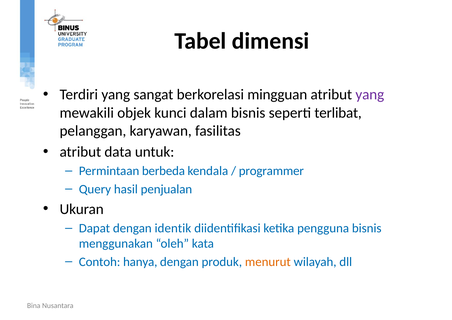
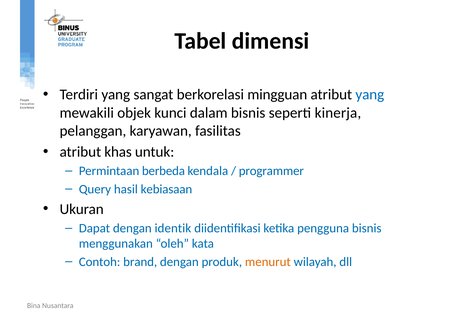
yang at (370, 95) colour: purple -> blue
terlibat: terlibat -> kinerja
data: data -> khas
penjualan: penjualan -> kebiasaan
hanya: hanya -> brand
